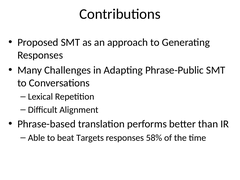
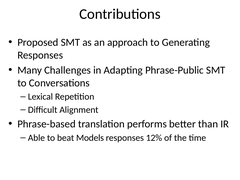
Targets: Targets -> Models
58%: 58% -> 12%
